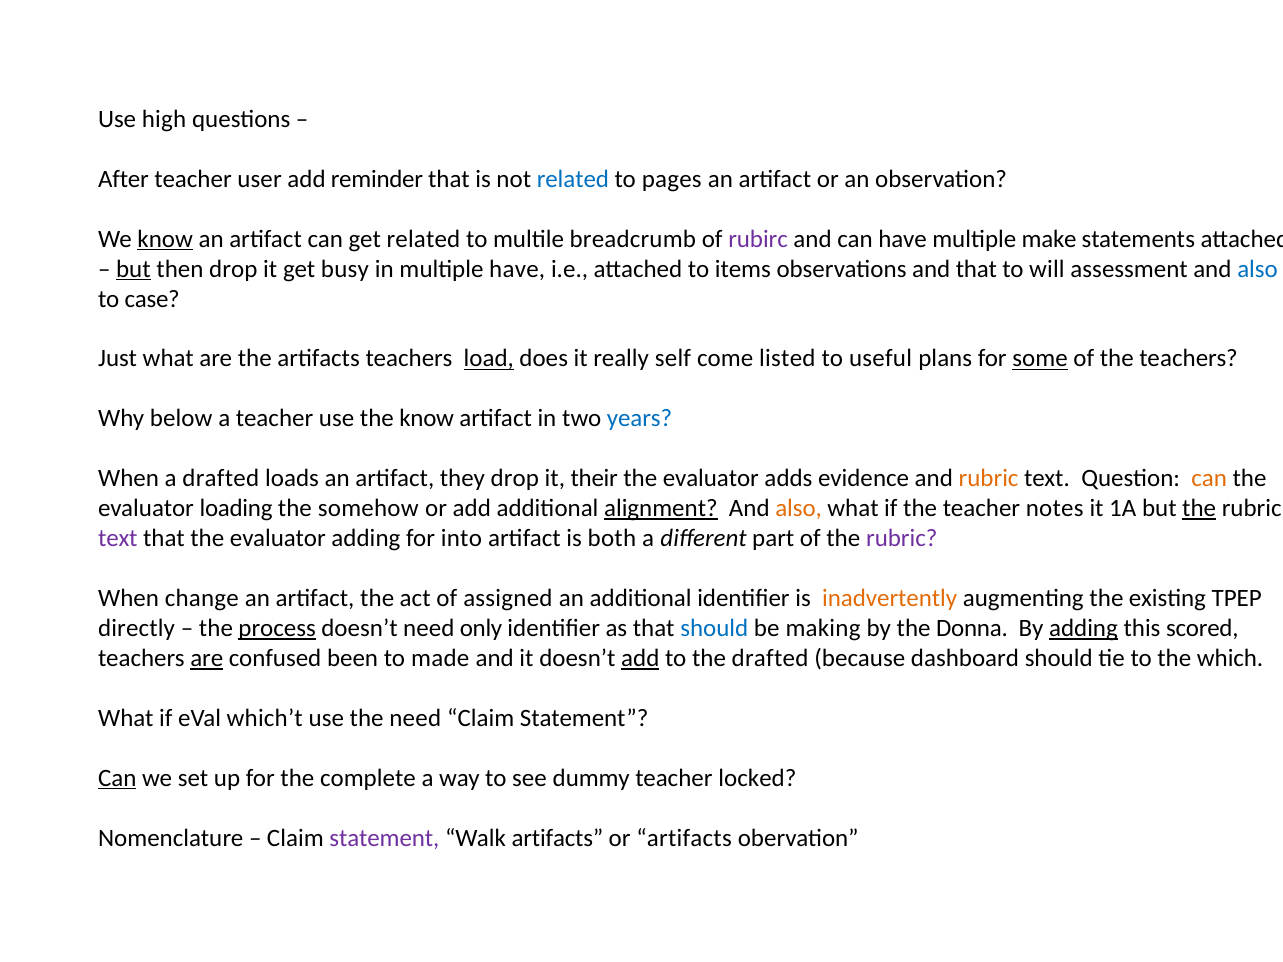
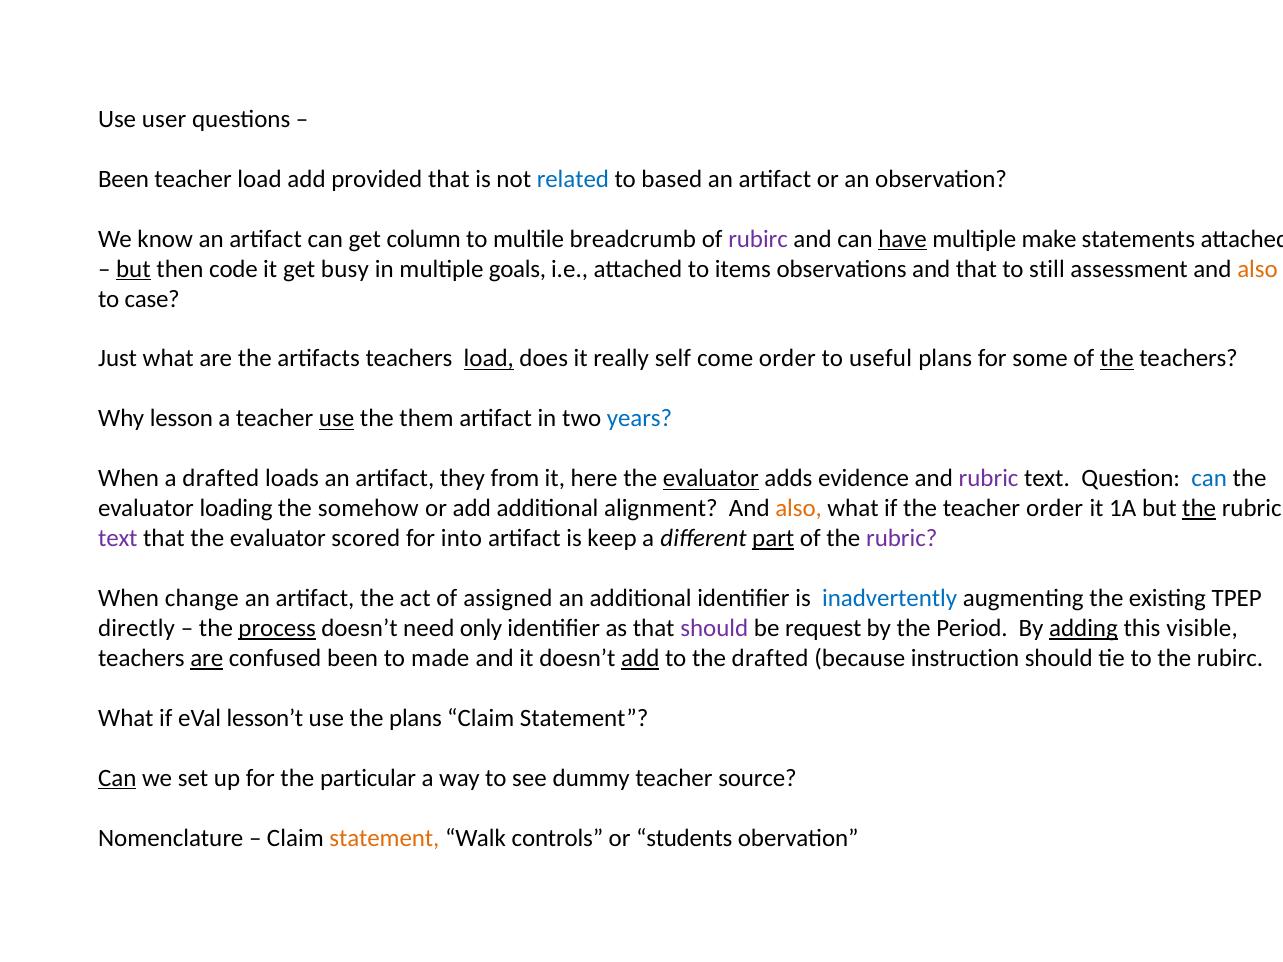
high: high -> user
After at (123, 179): After -> Been
teacher user: user -> load
reminder: reminder -> provided
pages: pages -> based
know at (165, 239) underline: present -> none
get related: related -> column
have at (903, 239) underline: none -> present
then drop: drop -> code
multiple have: have -> goals
will: will -> still
also at (1258, 269) colour: blue -> orange
come listed: listed -> order
some underline: present -> none
the at (1117, 359) underline: none -> present
below: below -> lesson
use at (337, 419) underline: none -> present
the know: know -> them
they drop: drop -> from
their: their -> here
evaluator at (711, 479) underline: none -> present
rubric at (989, 479) colour: orange -> purple
can at (1209, 479) colour: orange -> blue
alignment underline: present -> none
teacher notes: notes -> order
evaluator adding: adding -> scored
both: both -> keep
part underline: none -> present
inadvertently colour: orange -> blue
should at (714, 628) colour: blue -> purple
making: making -> request
Donna: Donna -> Period
scored: scored -> visible
dashboard: dashboard -> instruction
the which: which -> rubirc
which’t: which’t -> lesson’t
the need: need -> plans
complete: complete -> particular
locked: locked -> source
statement at (384, 838) colour: purple -> orange
Walk artifacts: artifacts -> controls
or artifacts: artifacts -> students
